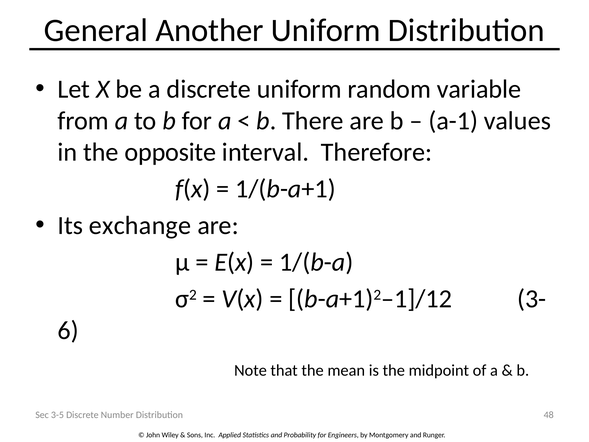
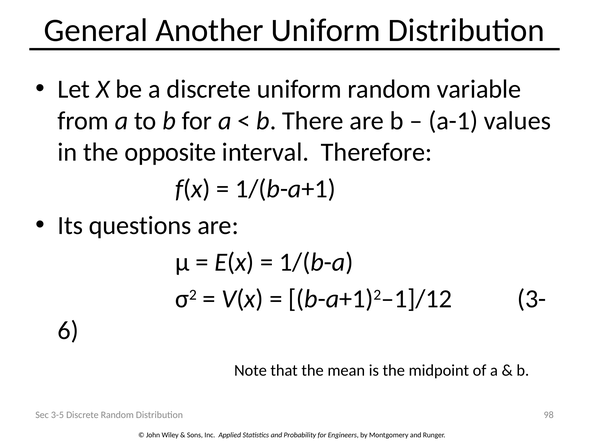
exchange: exchange -> questions
Discrete Number: Number -> Random
48: 48 -> 98
